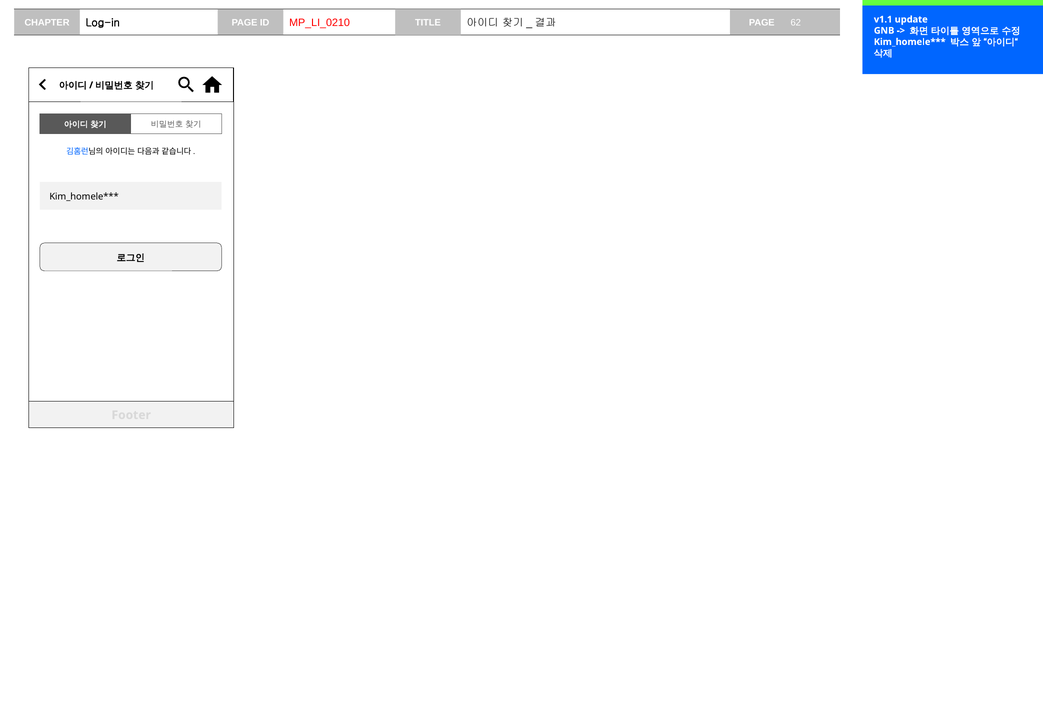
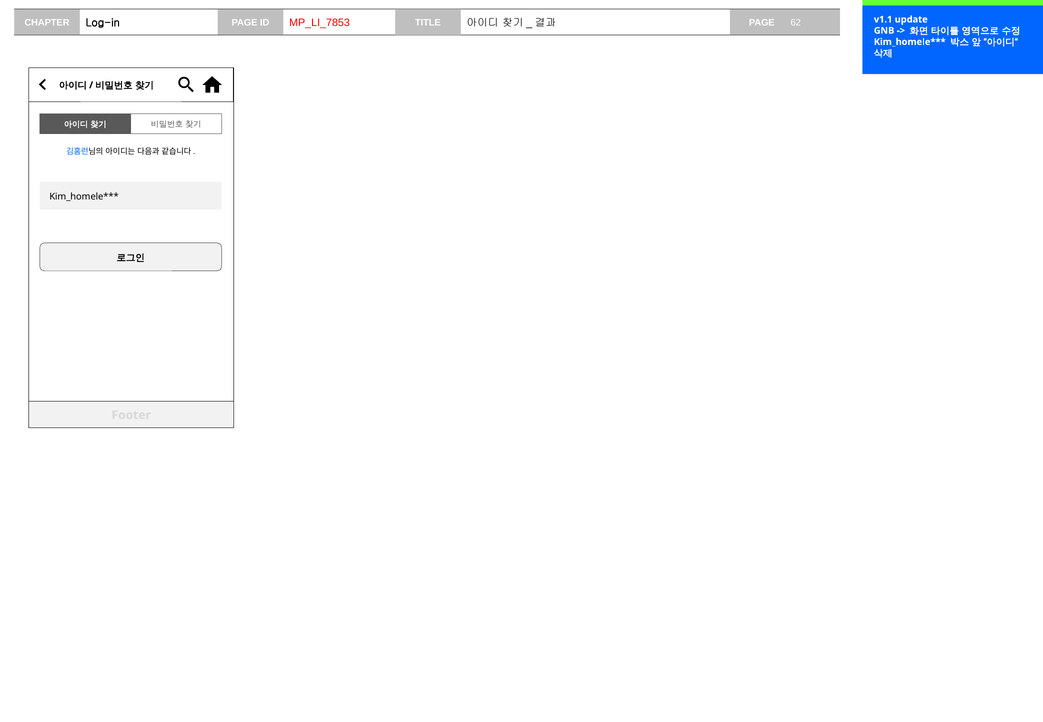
MP_LI_0210: MP_LI_0210 -> MP_LI_7853
